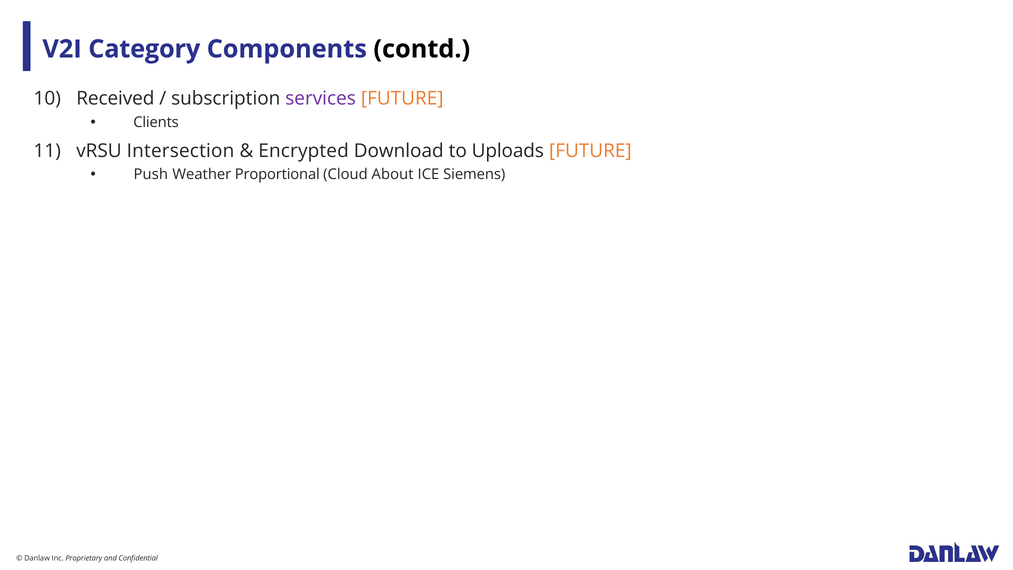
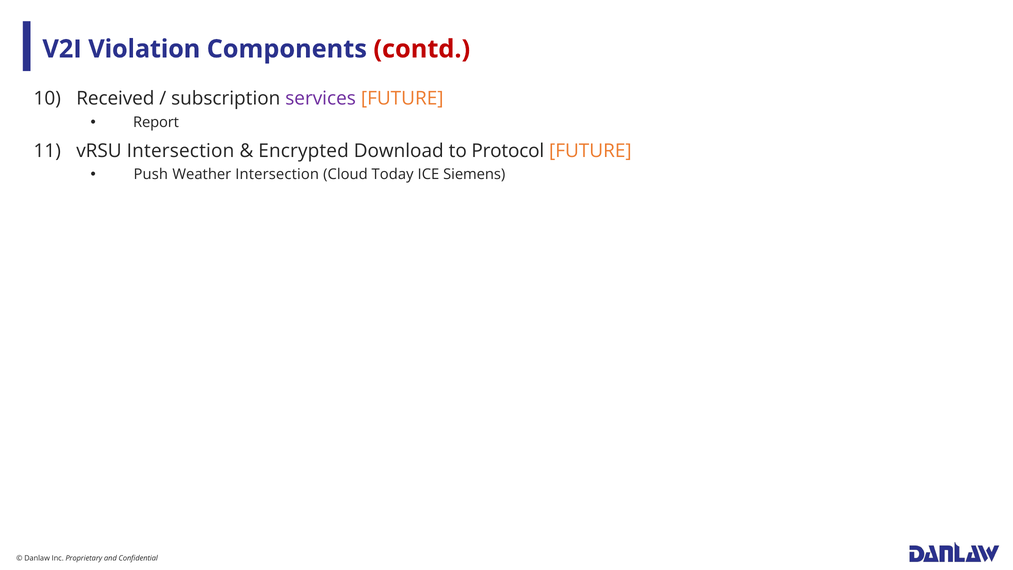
Category: Category -> Violation
contd colour: black -> red
Clients: Clients -> Report
Uploads: Uploads -> Protocol
Weather Proportional: Proportional -> Intersection
About: About -> Today
